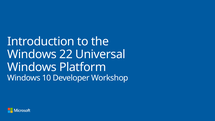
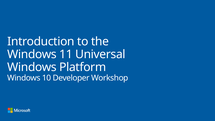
22: 22 -> 11
